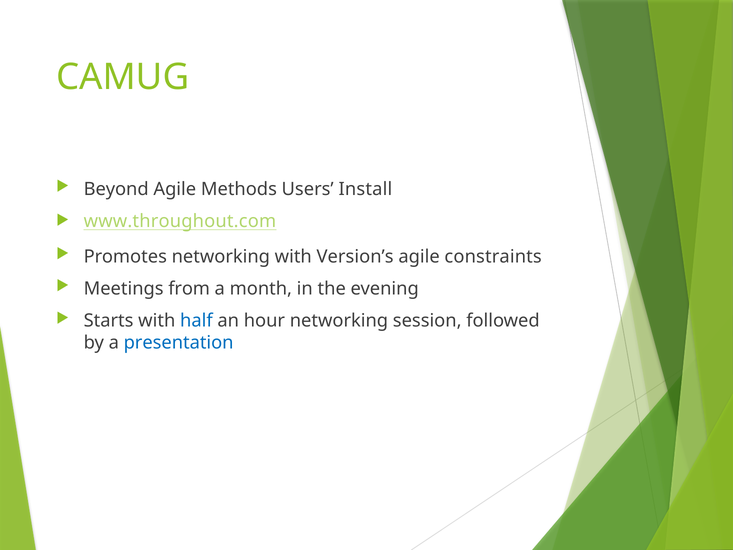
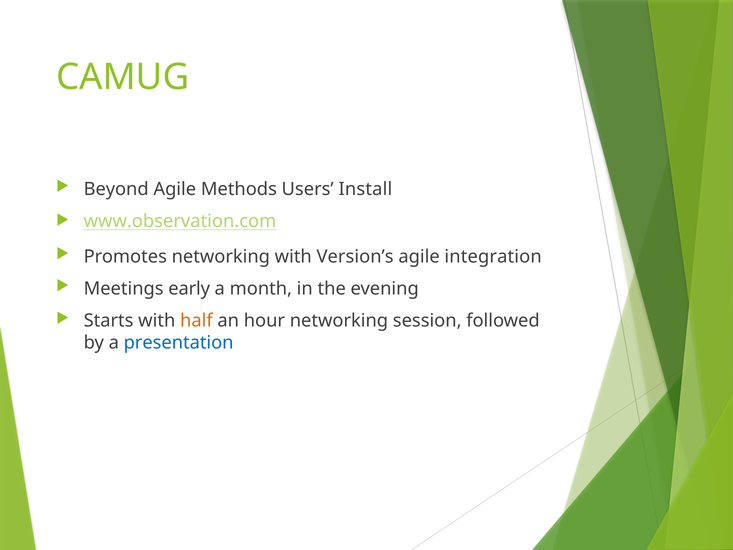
www.throughout.com: www.throughout.com -> www.observation.com
constraints: constraints -> integration
from: from -> early
half colour: blue -> orange
